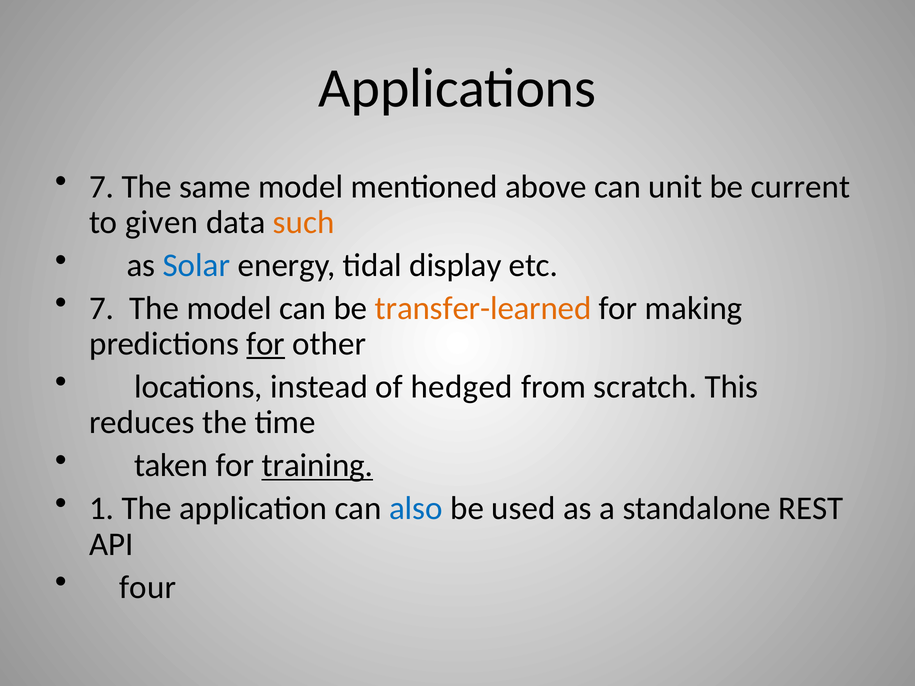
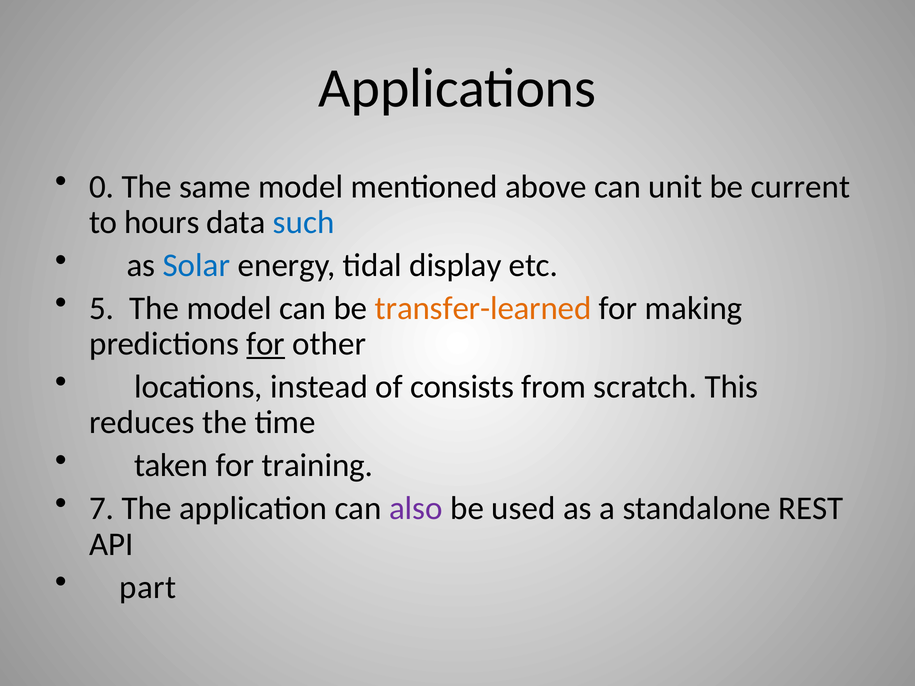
7 at (102, 187): 7 -> 0
given: given -> hours
such colour: orange -> blue
7 at (102, 308): 7 -> 5
hedged: hedged -> consists
training underline: present -> none
1: 1 -> 7
also colour: blue -> purple
four: four -> part
